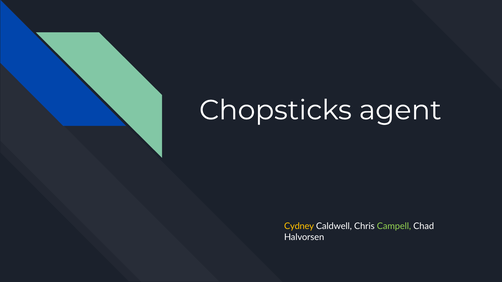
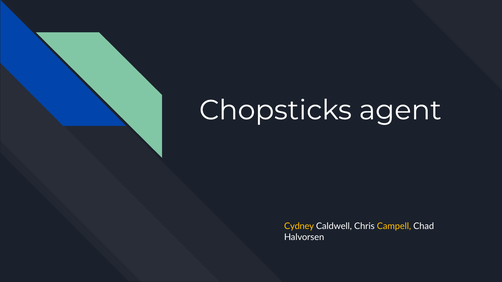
Campell colour: light green -> yellow
